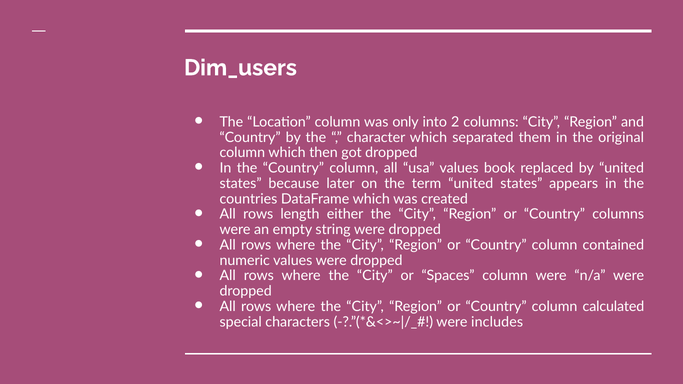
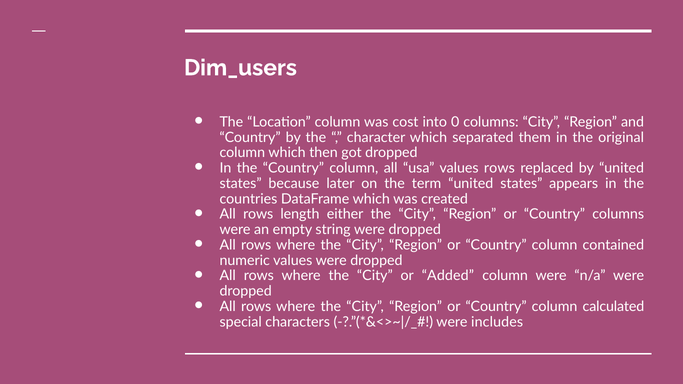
only: only -> cost
2: 2 -> 0
values book: book -> rows
Spaces: Spaces -> Added
